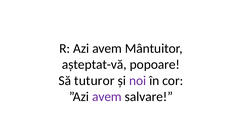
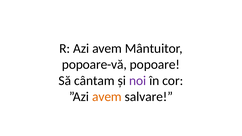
așteptat-vă: așteptat-vă -> popoare-vă
tuturor: tuturor -> cântam
avem at (107, 97) colour: purple -> orange
